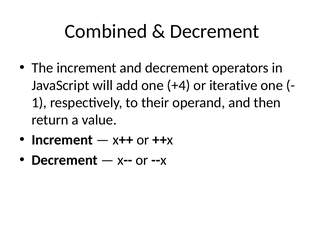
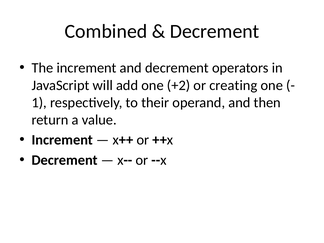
+4: +4 -> +2
iterative: iterative -> creating
